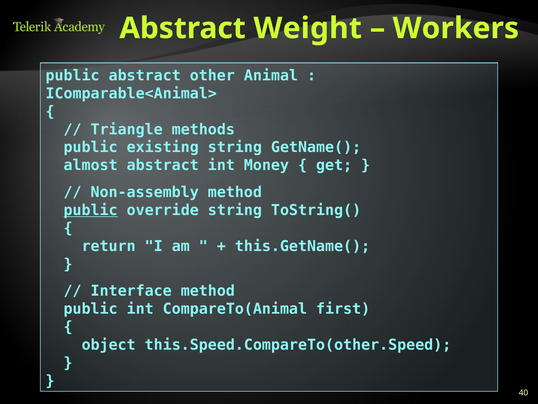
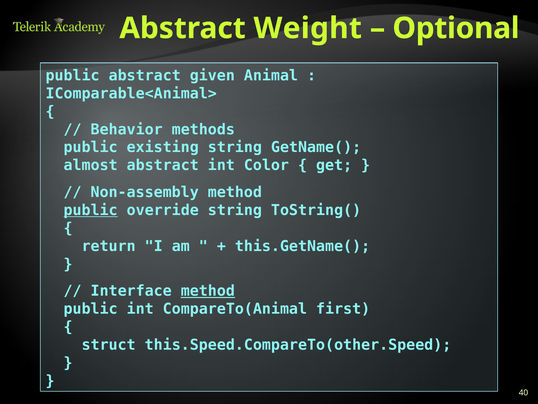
Workers: Workers -> Optional
other: other -> given
Triangle: Triangle -> Behavior
Money: Money -> Color
method at (208, 291) underline: none -> present
object: object -> struct
